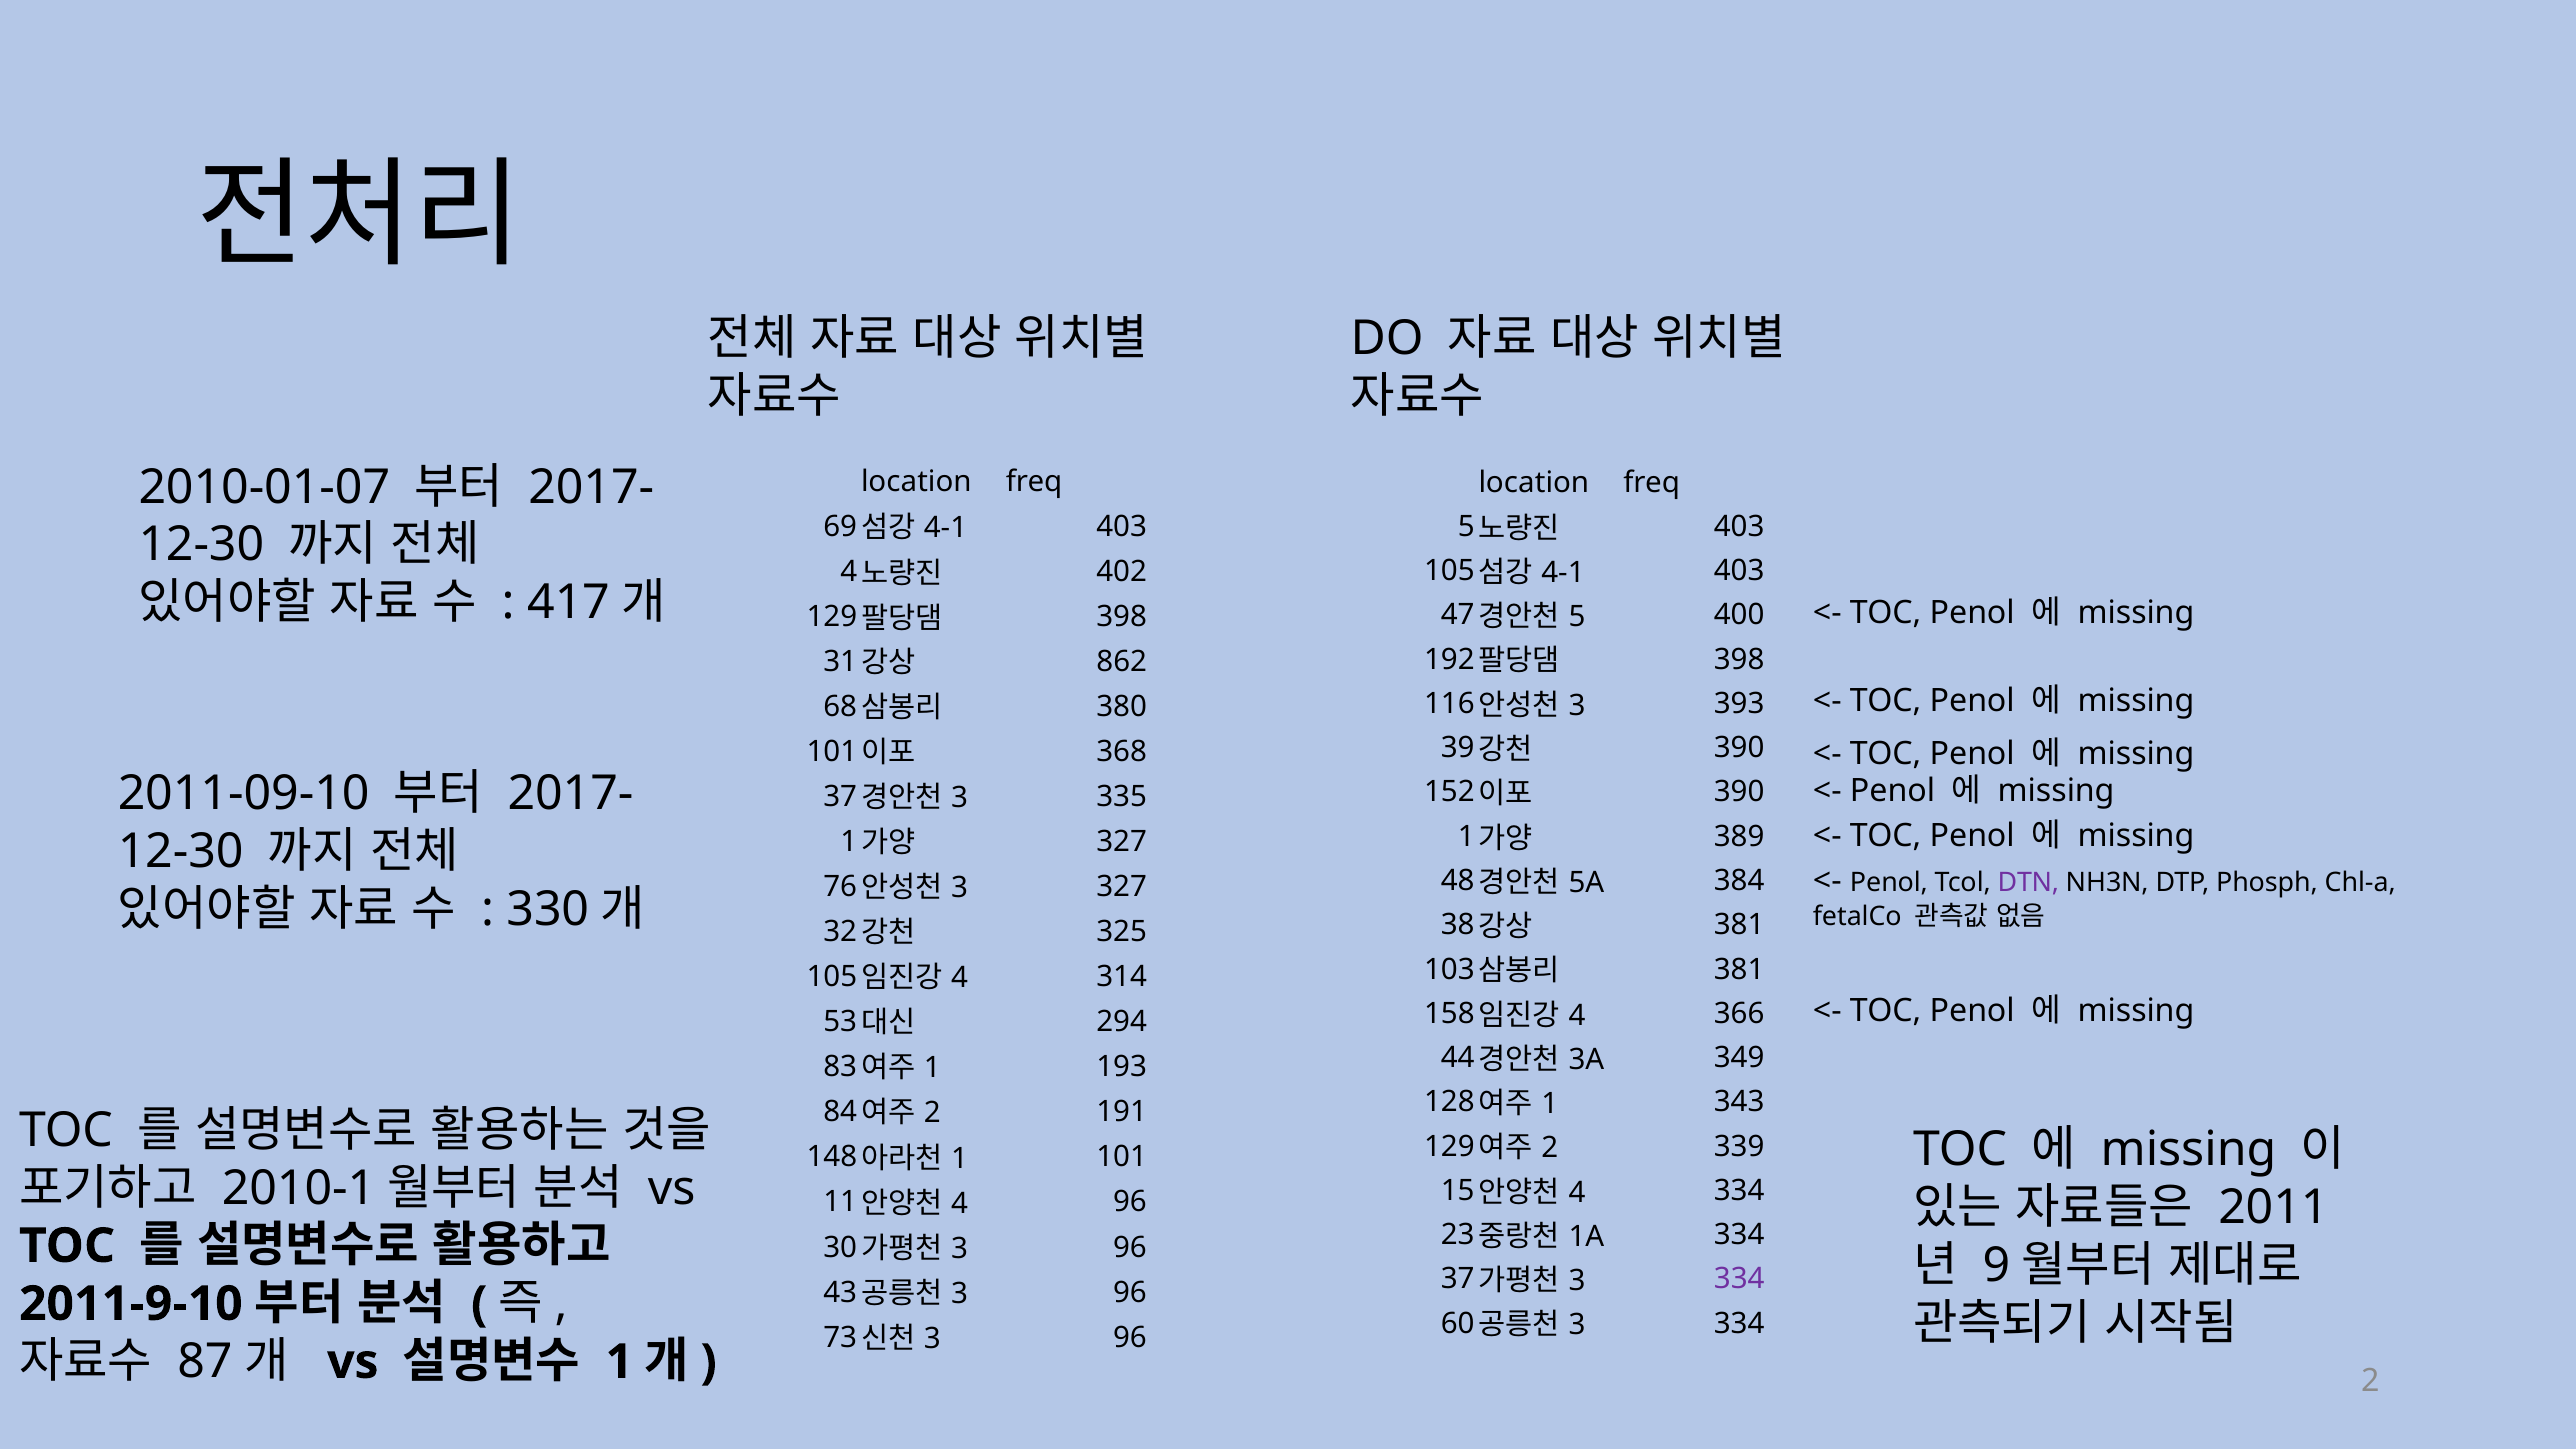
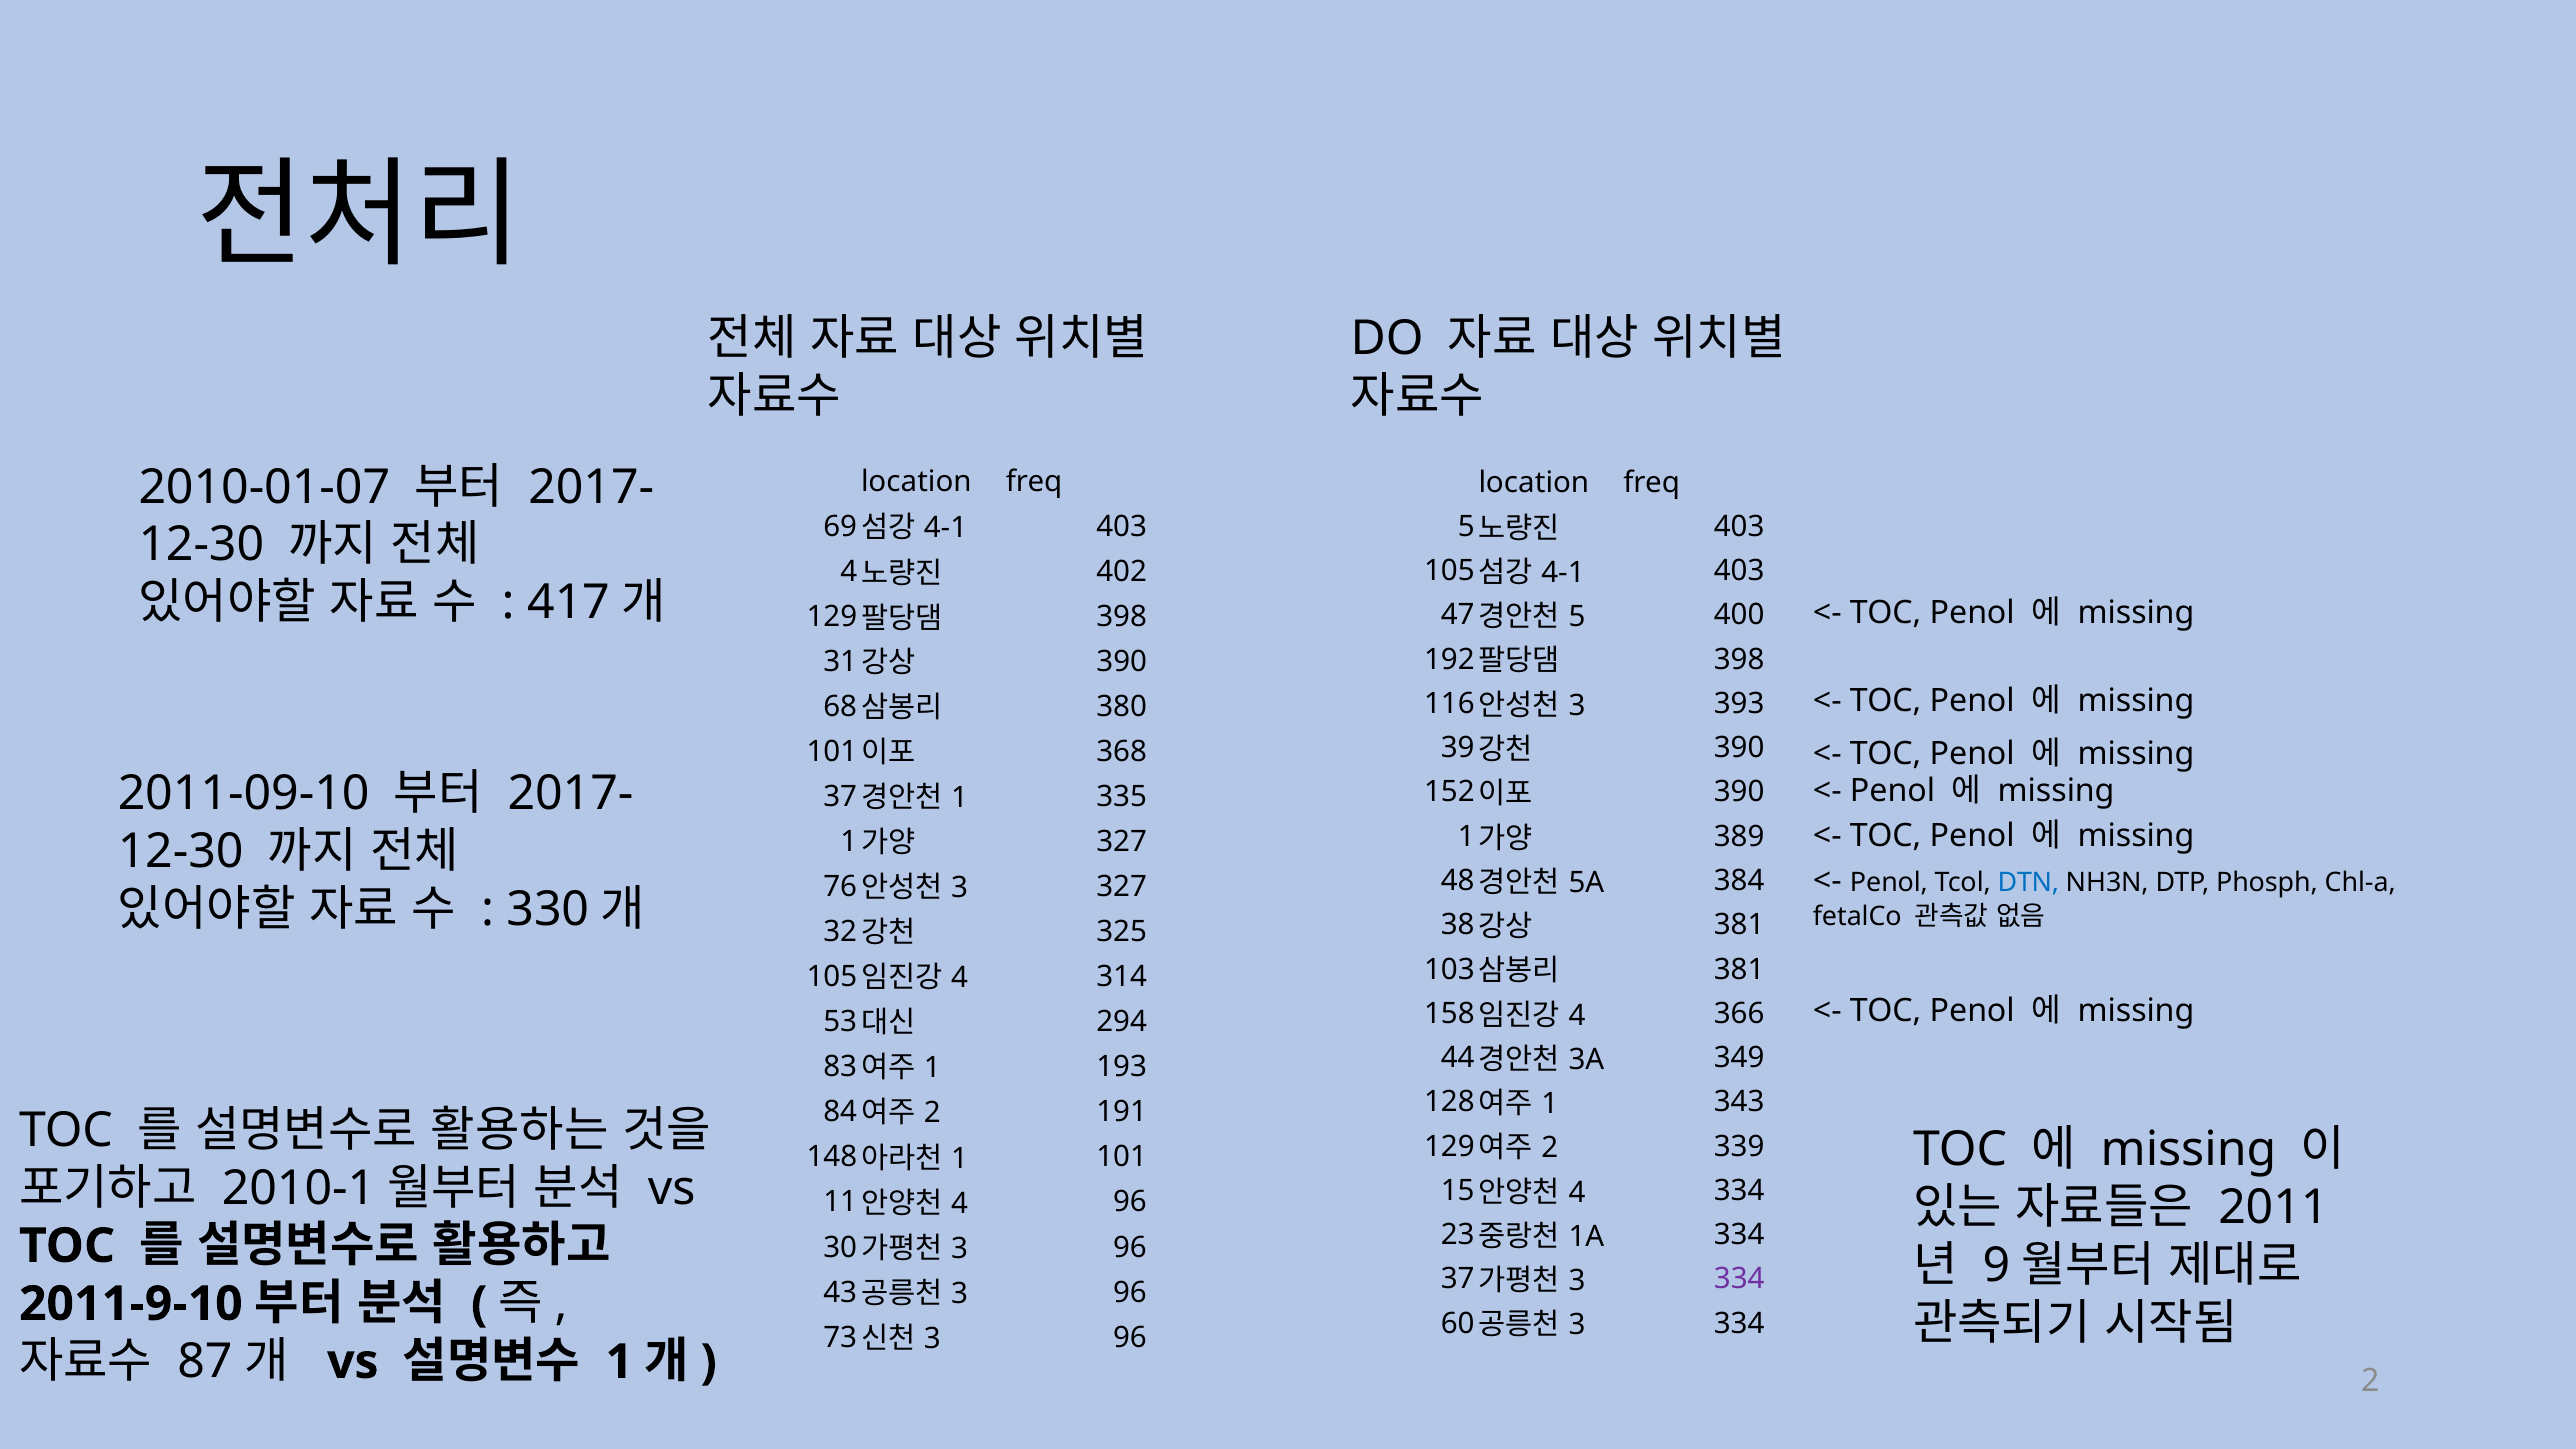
862 at (1122, 662): 862 -> 390
3 at (959, 798): 3 -> 1
DTN colour: purple -> blue
